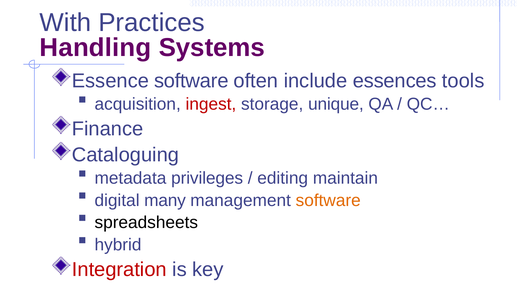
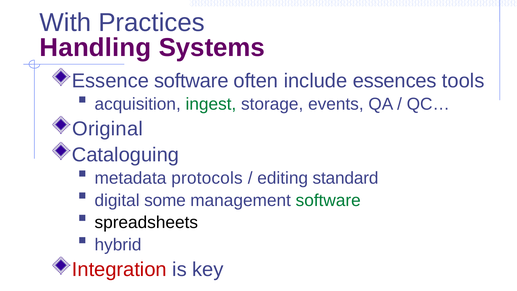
ingest colour: red -> green
unique: unique -> events
Finance: Finance -> Original
privileges: privileges -> protocols
maintain: maintain -> standard
many: many -> some
software at (328, 200) colour: orange -> green
